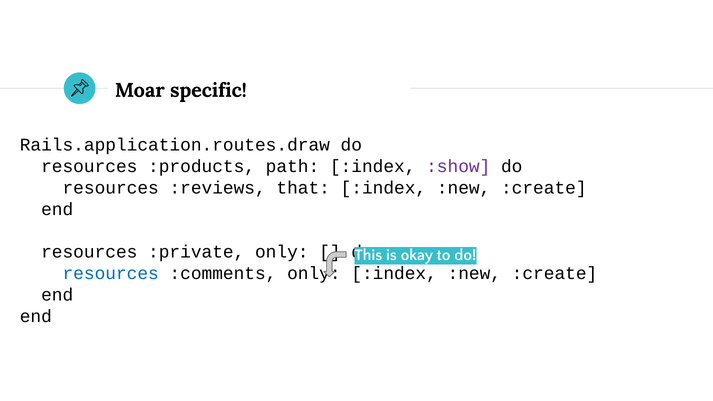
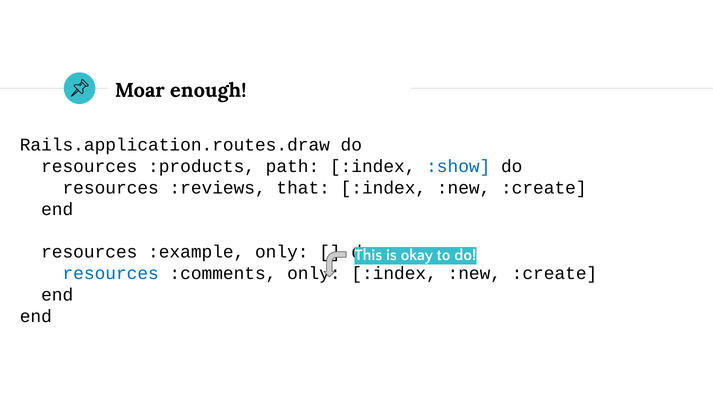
specific: specific -> enough
:show colour: purple -> blue
:private: :private -> :example
